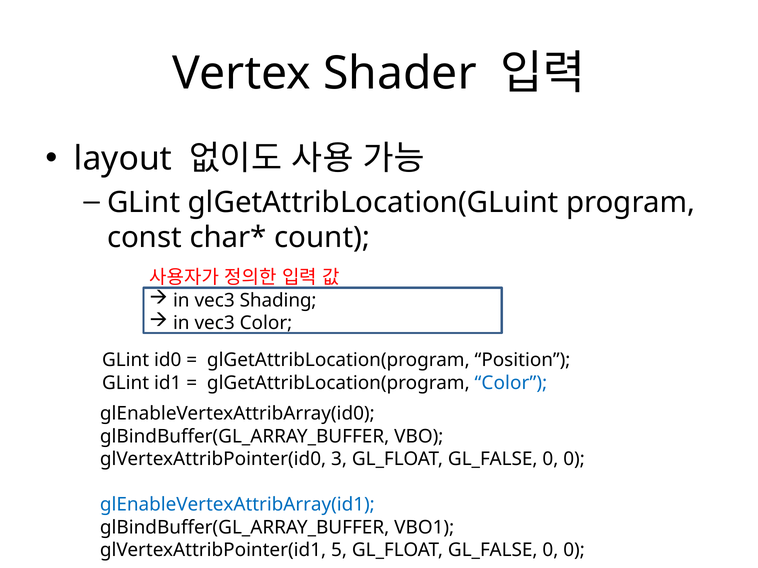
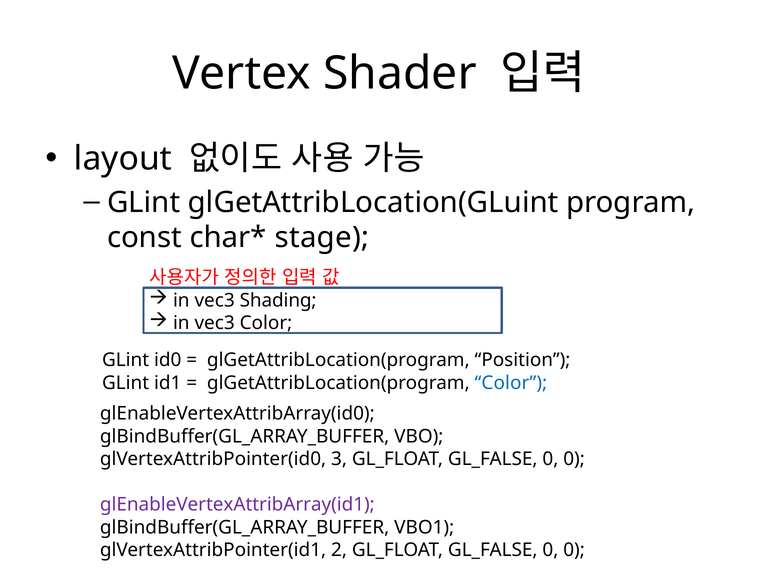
count: count -> stage
glEnableVertexAttribArray(id1 colour: blue -> purple
5: 5 -> 2
